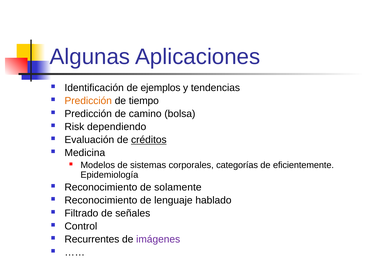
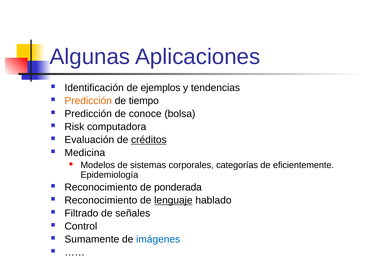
camino: camino -> conoce
dependiendo: dependiendo -> computadora
solamente: solamente -> ponderada
lenguaje underline: none -> present
Recurrentes: Recurrentes -> Sumamente
imágenes colour: purple -> blue
